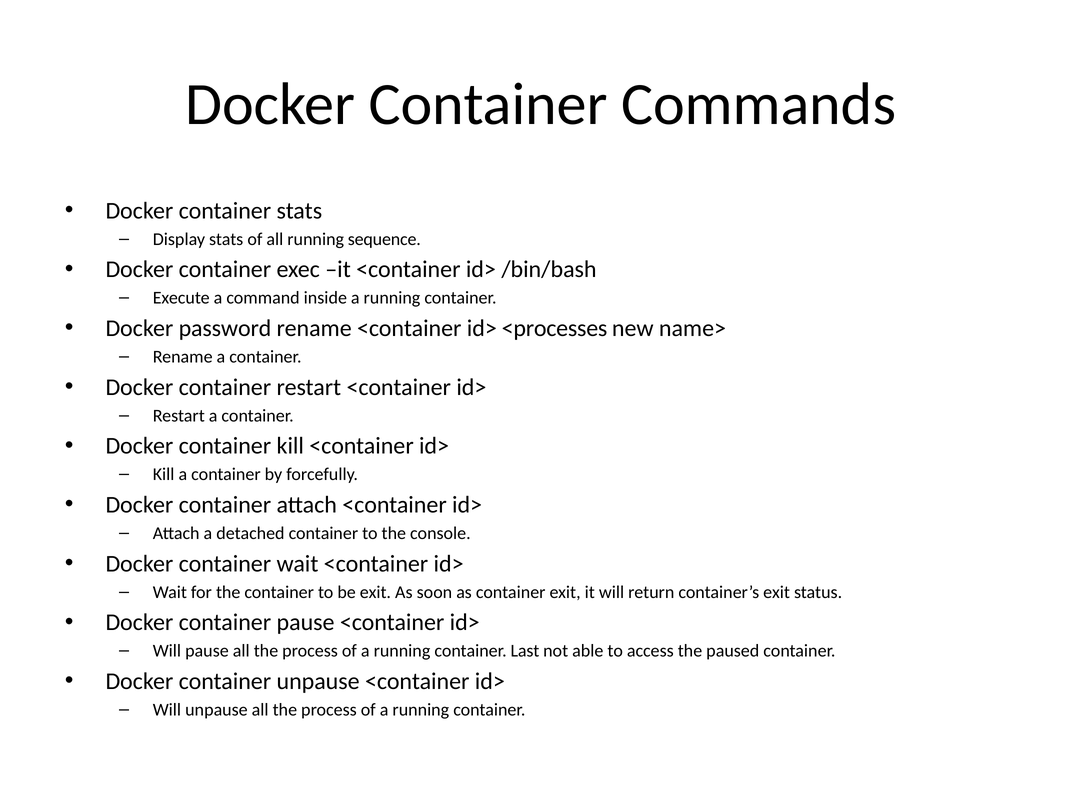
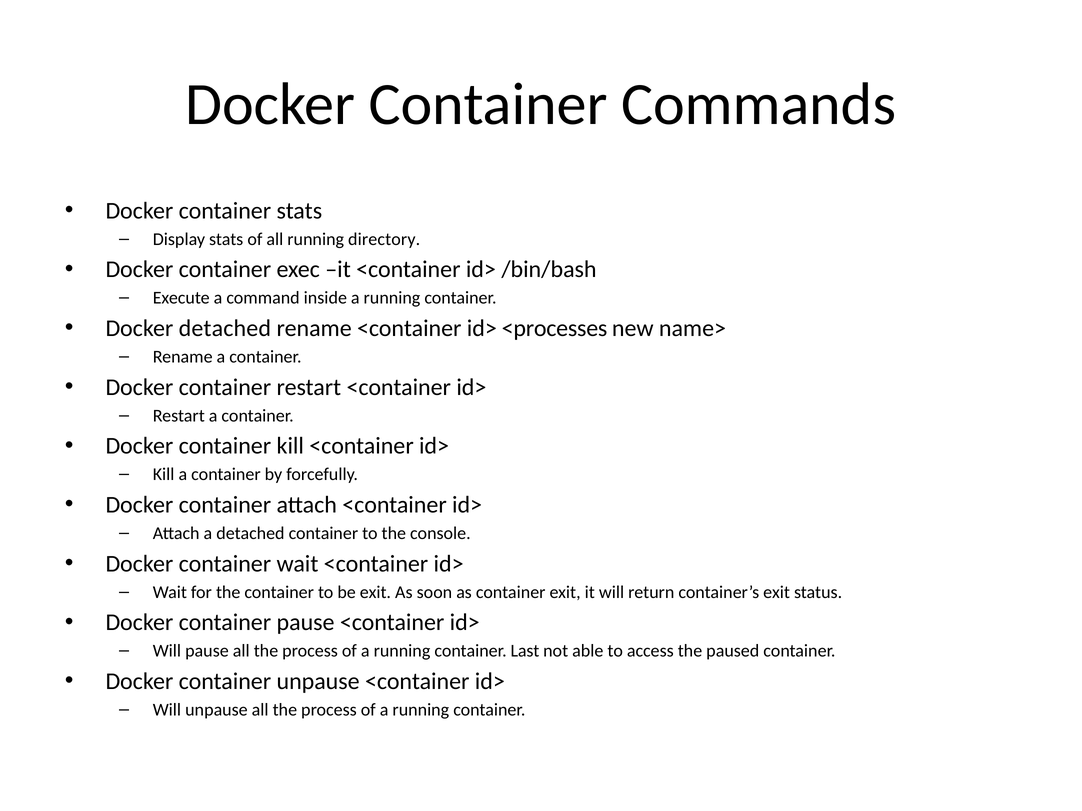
sequence: sequence -> directory
Docker password: password -> detached
